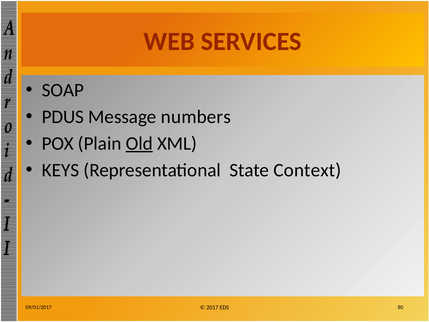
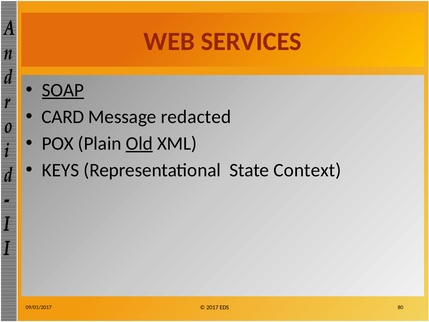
SOAP underline: none -> present
PDUS: PDUS -> CARD
numbers: numbers -> redacted
